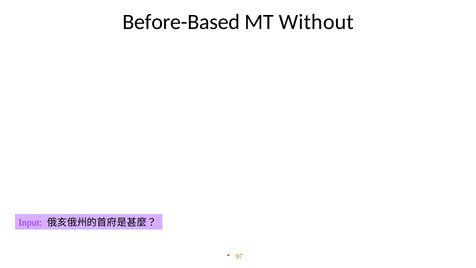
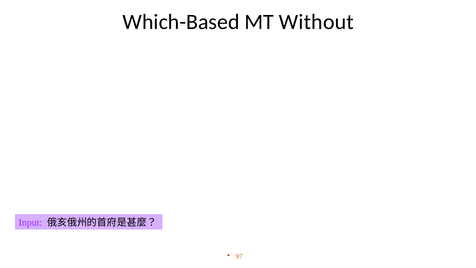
Before-Based: Before-Based -> Which-Based
